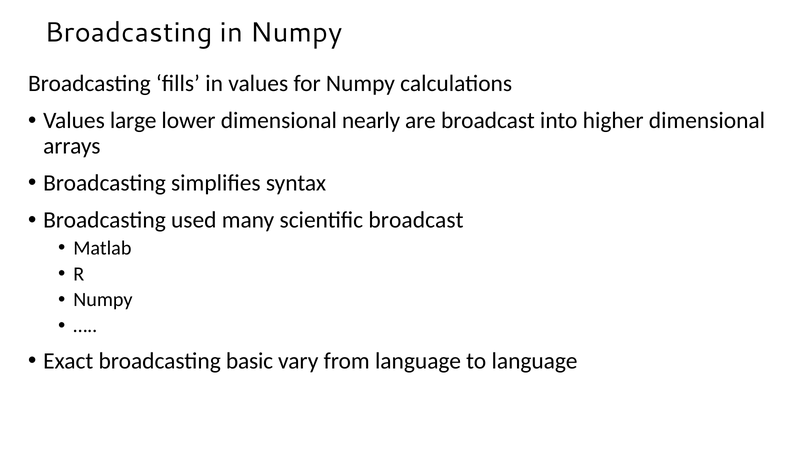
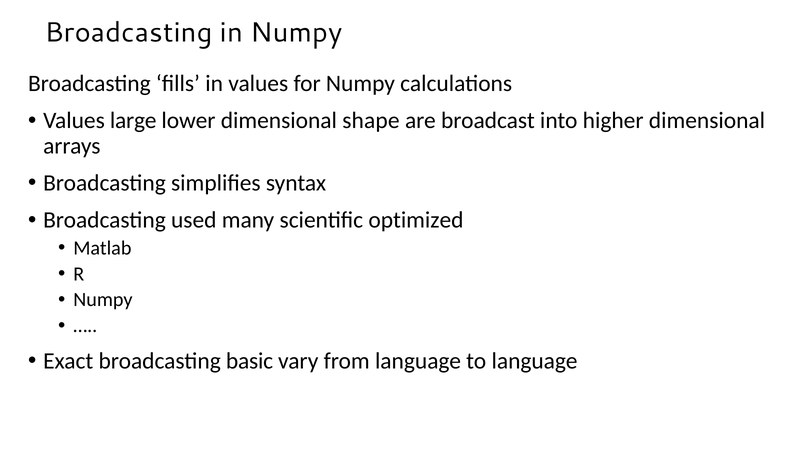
nearly: nearly -> shape
scientific broadcast: broadcast -> optimized
